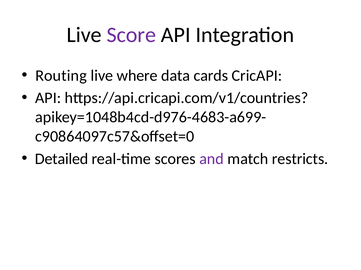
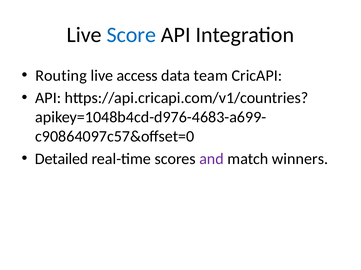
Score colour: purple -> blue
where: where -> access
cards: cards -> team
restricts: restricts -> winners
